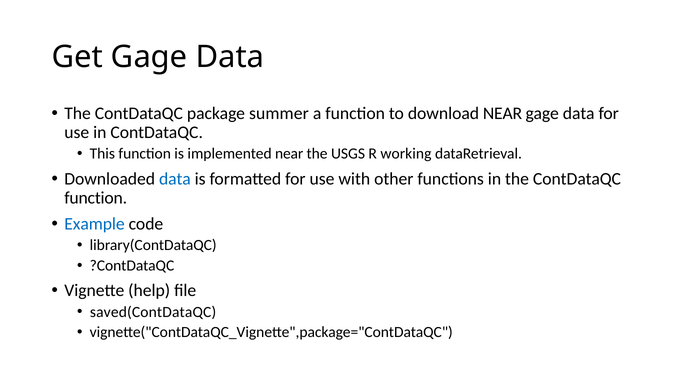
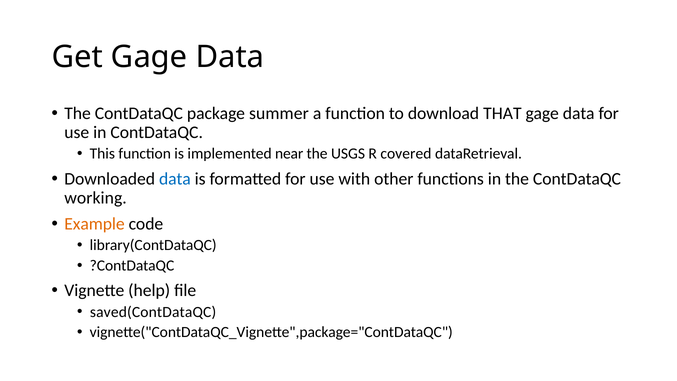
download NEAR: NEAR -> THAT
working: working -> covered
function at (96, 198): function -> working
Example colour: blue -> orange
